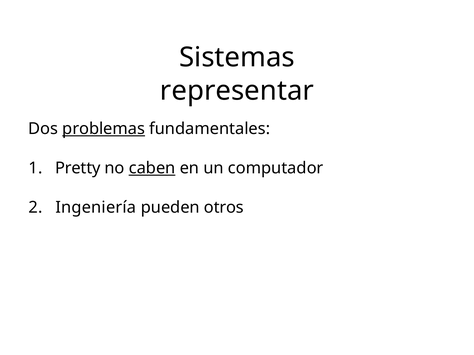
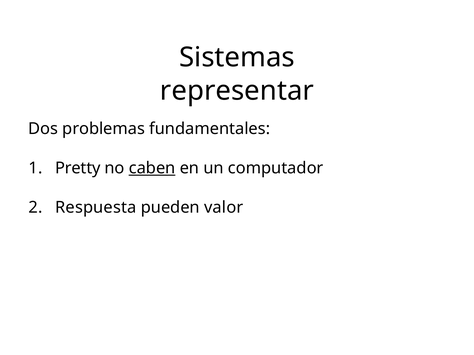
problemas underline: present -> none
Ingeniería: Ingeniería -> Respuesta
otros: otros -> valor
